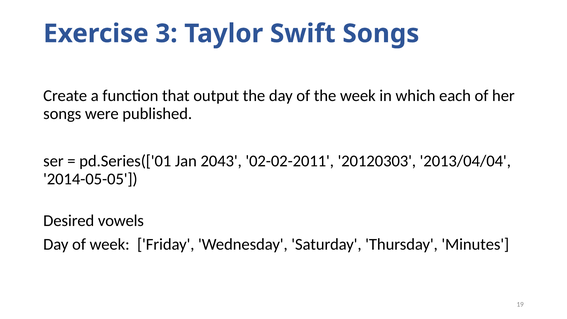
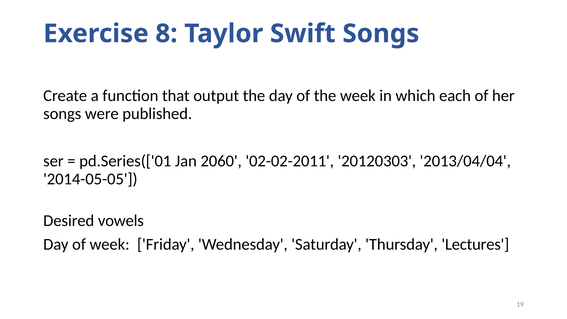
3: 3 -> 8
2043: 2043 -> 2060
Minutes: Minutes -> Lectures
